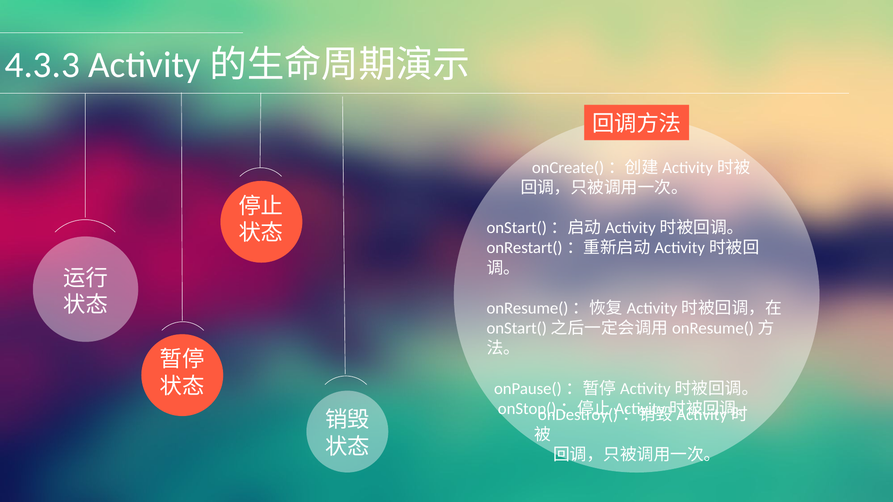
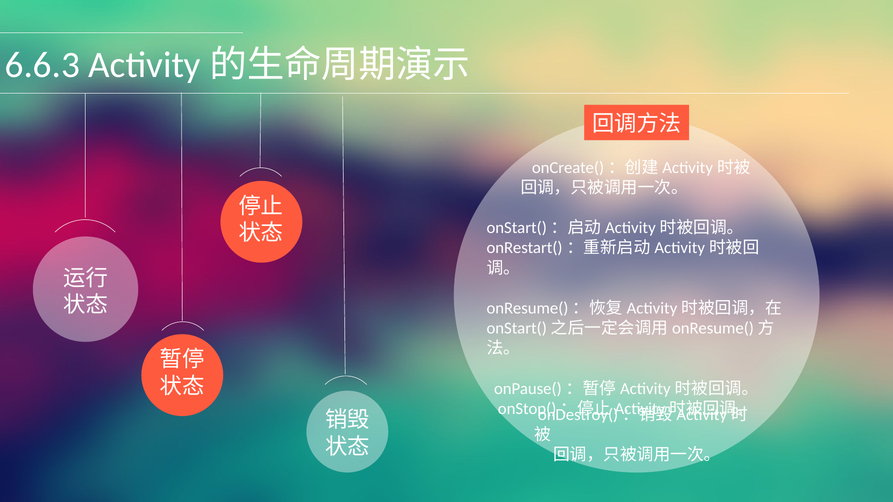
4.3.3: 4.3.3 -> 6.6.3
